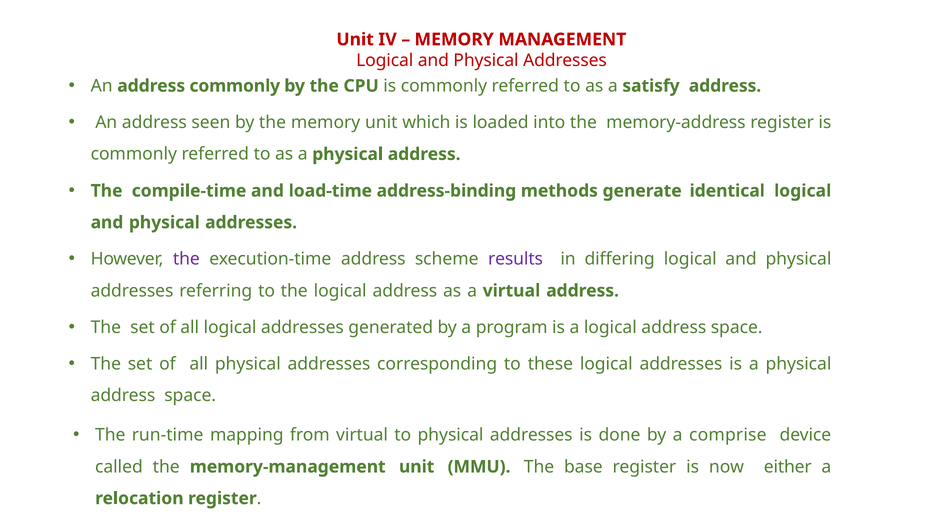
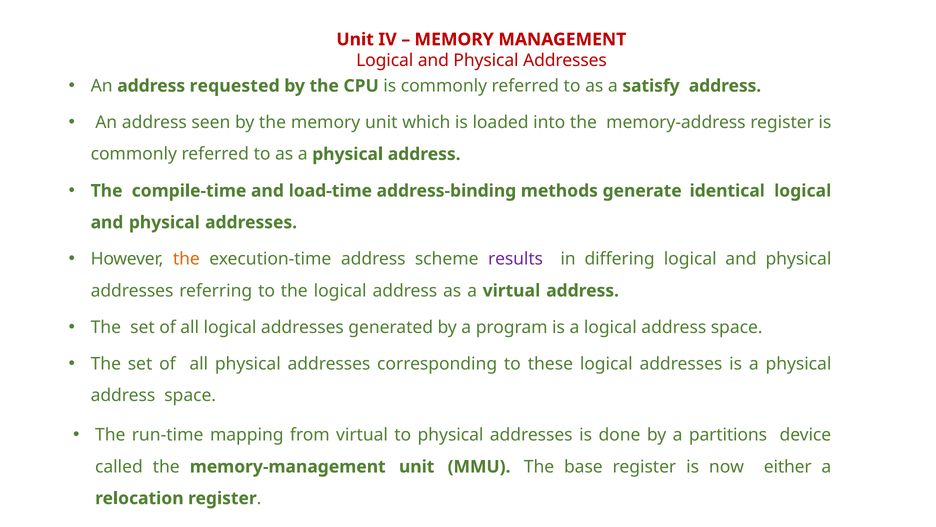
address commonly: commonly -> requested
the at (186, 259) colour: purple -> orange
comprise: comprise -> partitions
